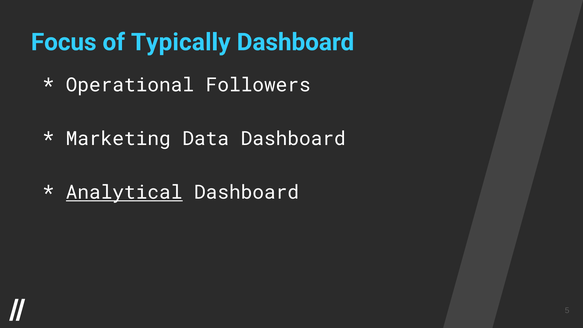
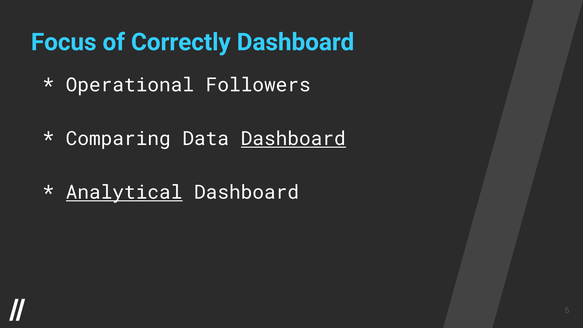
Typically: Typically -> Correctly
Marketing: Marketing -> Comparing
Dashboard at (293, 139) underline: none -> present
